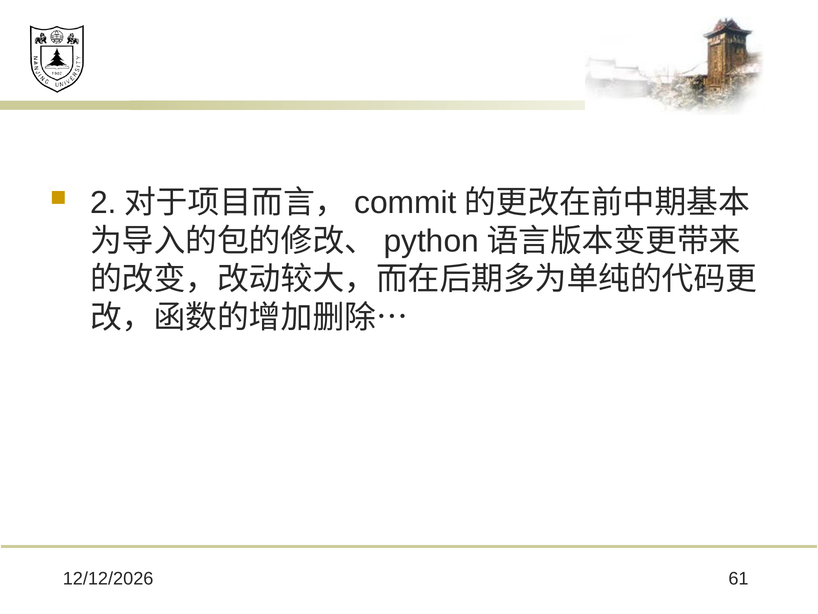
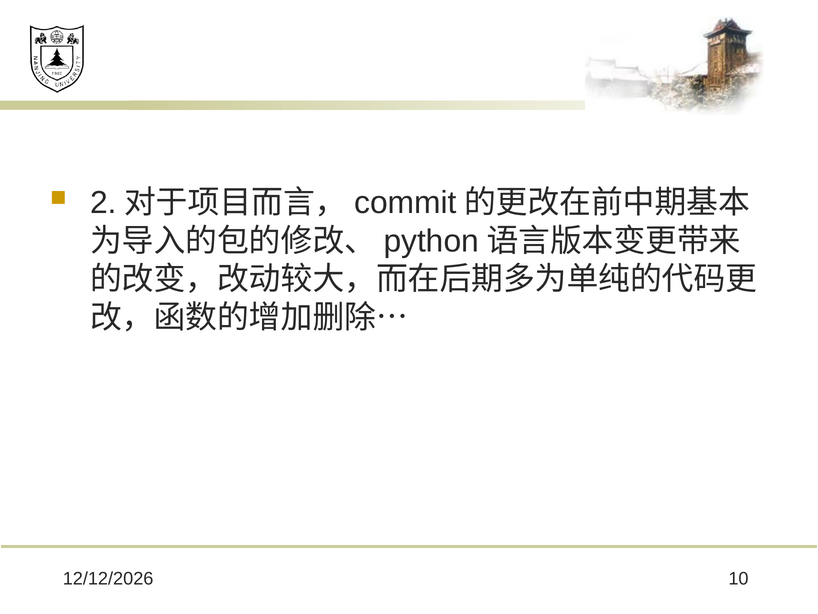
61: 61 -> 10
